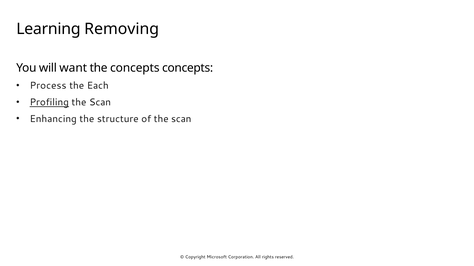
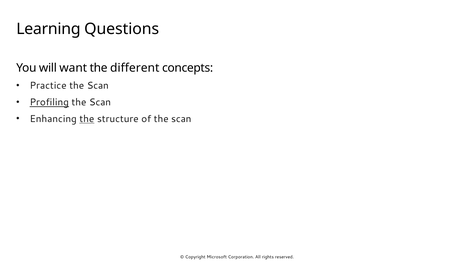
Removing: Removing -> Questions
the concepts: concepts -> different
Process: Process -> Practice
Each at (98, 86): Each -> Scan
the at (87, 119) underline: none -> present
